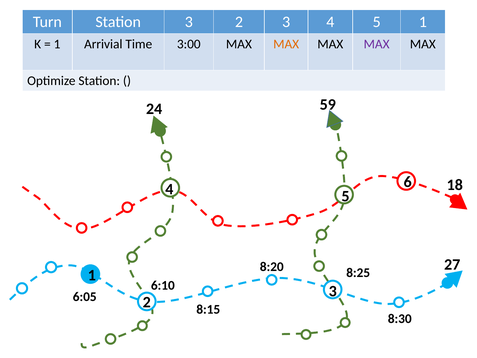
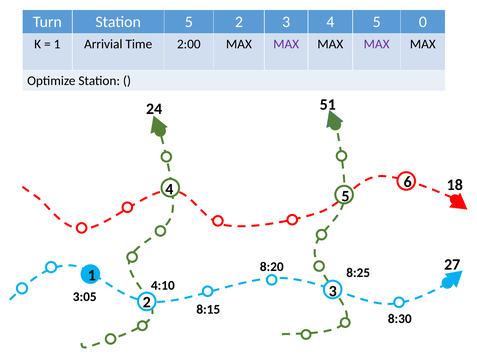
Station 3: 3 -> 5
5 1: 1 -> 0
3:00: 3:00 -> 2:00
MAX at (286, 44) colour: orange -> purple
59: 59 -> 51
6:10: 6:10 -> 4:10
6:05: 6:05 -> 3:05
